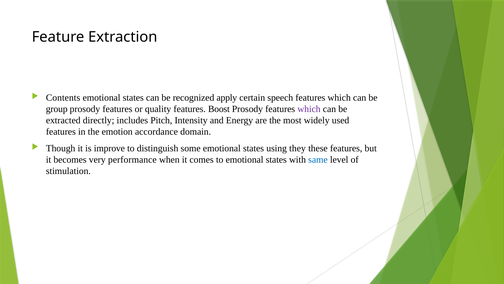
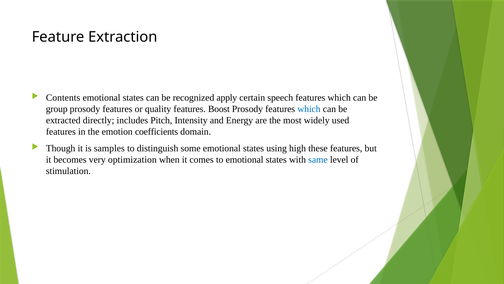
which at (309, 109) colour: purple -> blue
accordance: accordance -> coefficients
improve: improve -> samples
they: they -> high
performance: performance -> optimization
